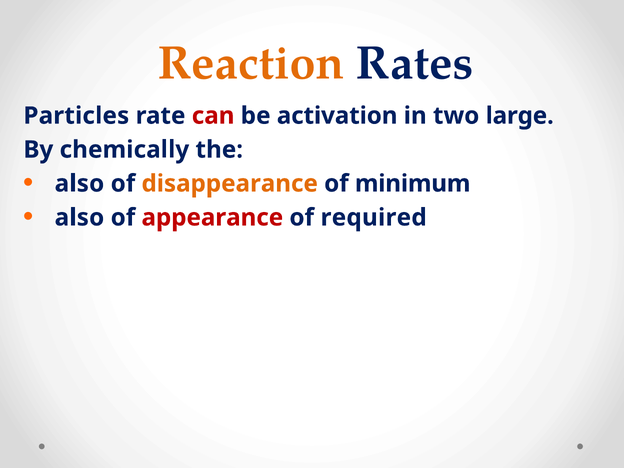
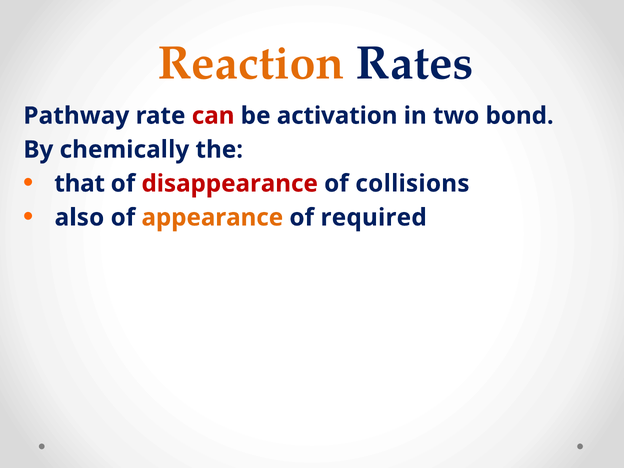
Particles: Particles -> Pathway
large: large -> bond
also at (79, 184): also -> that
disappearance colour: orange -> red
minimum: minimum -> collisions
appearance colour: red -> orange
